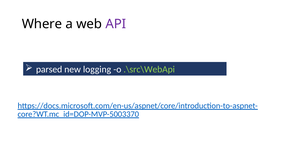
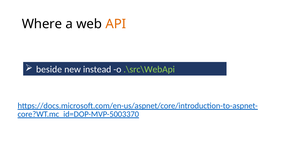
API colour: purple -> orange
parsed: parsed -> beside
logging: logging -> instead
